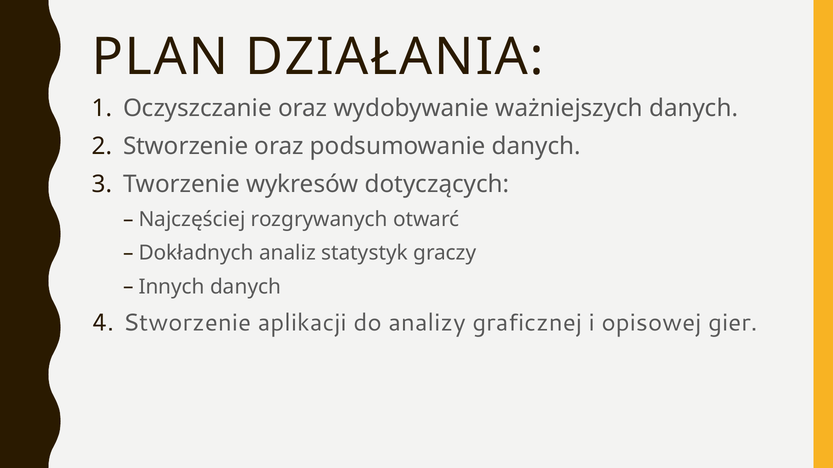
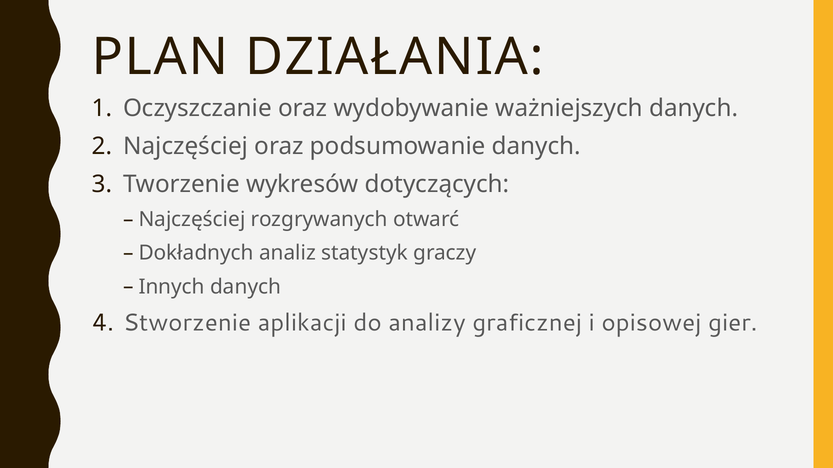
Stworzenie at (186, 146): Stworzenie -> Najczęściej
